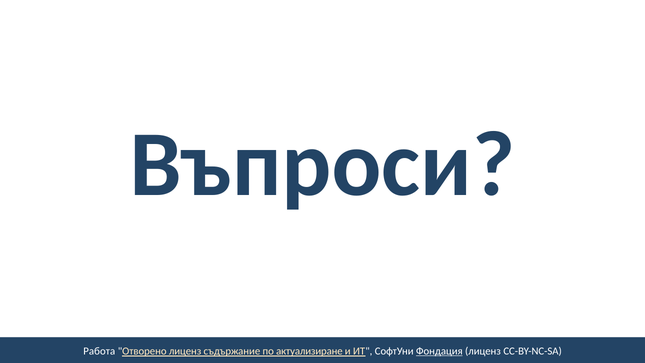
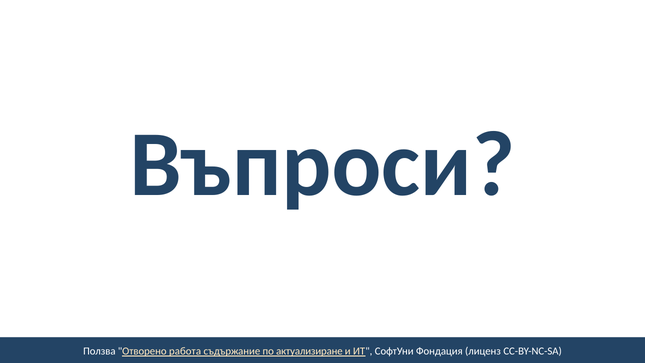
Работа: Работа -> Ползва
Отворено лиценз: лиценз -> работа
Фондация underline: present -> none
